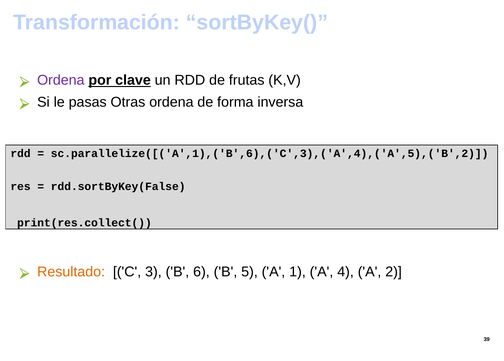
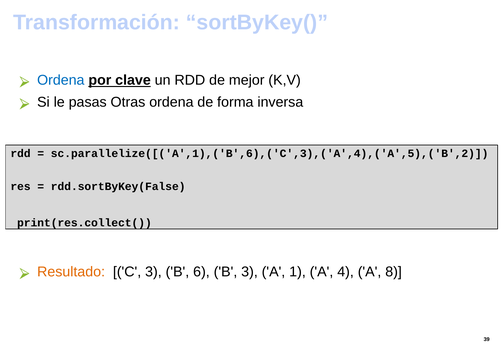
Ordena at (61, 80) colour: purple -> blue
frutas: frutas -> mejor
B 5: 5 -> 3
2: 2 -> 8
